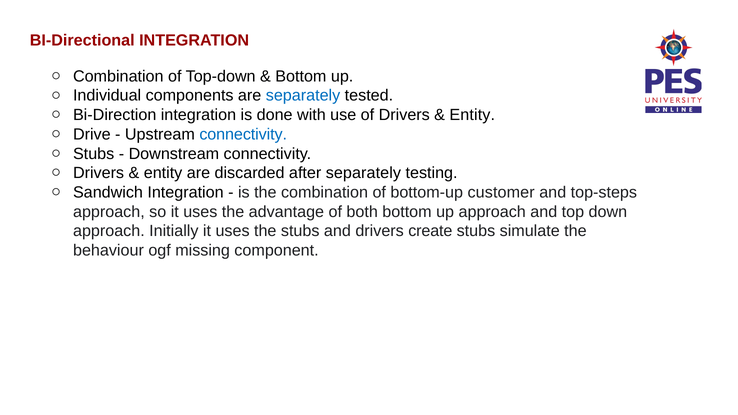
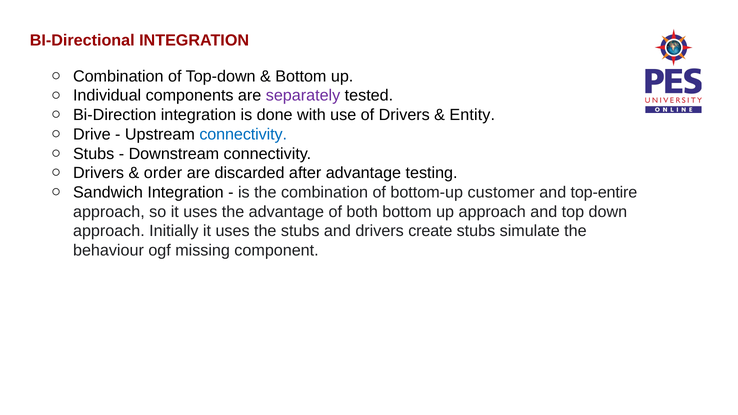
separately at (303, 96) colour: blue -> purple
entity at (163, 173): entity -> order
after separately: separately -> advantage
top-steps: top-steps -> top-entire
